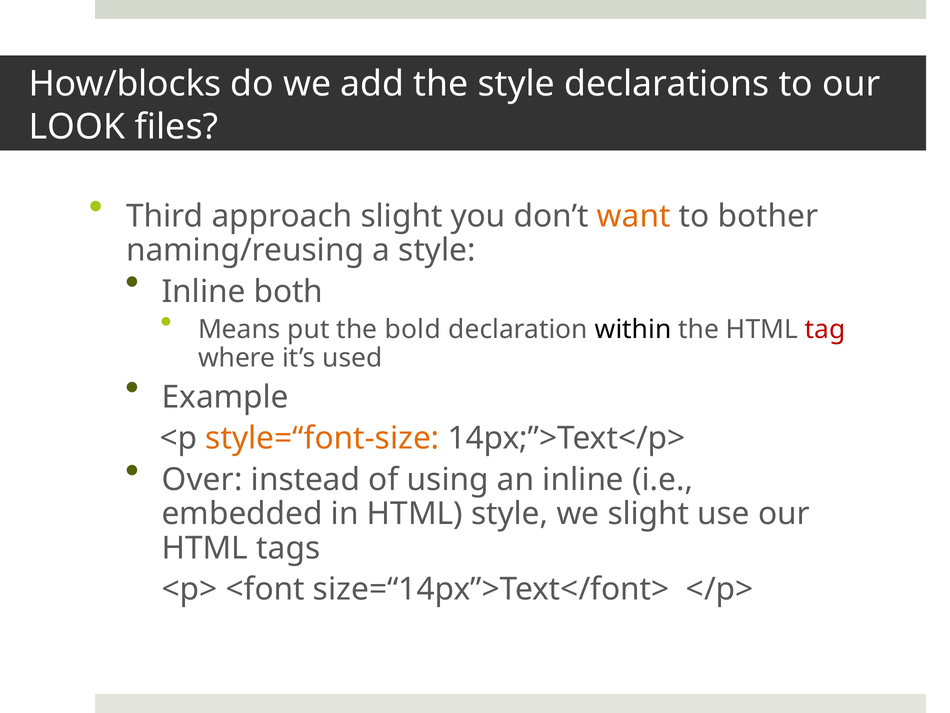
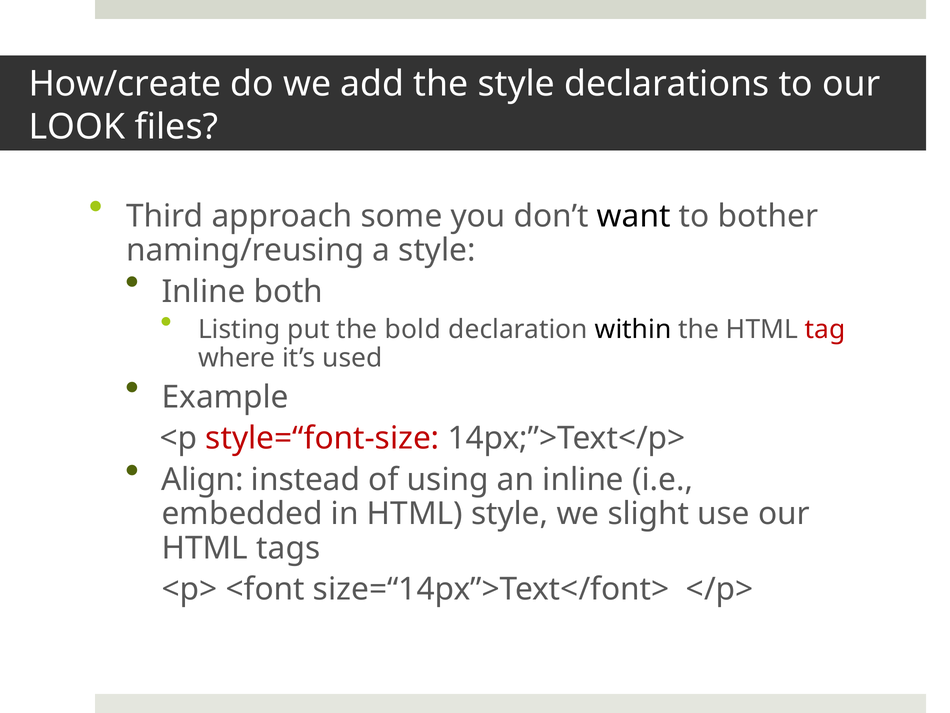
How/blocks: How/blocks -> How/create
approach slight: slight -> some
want colour: orange -> black
Means: Means -> Listing
style=“font-size colour: orange -> red
Over: Over -> Align
